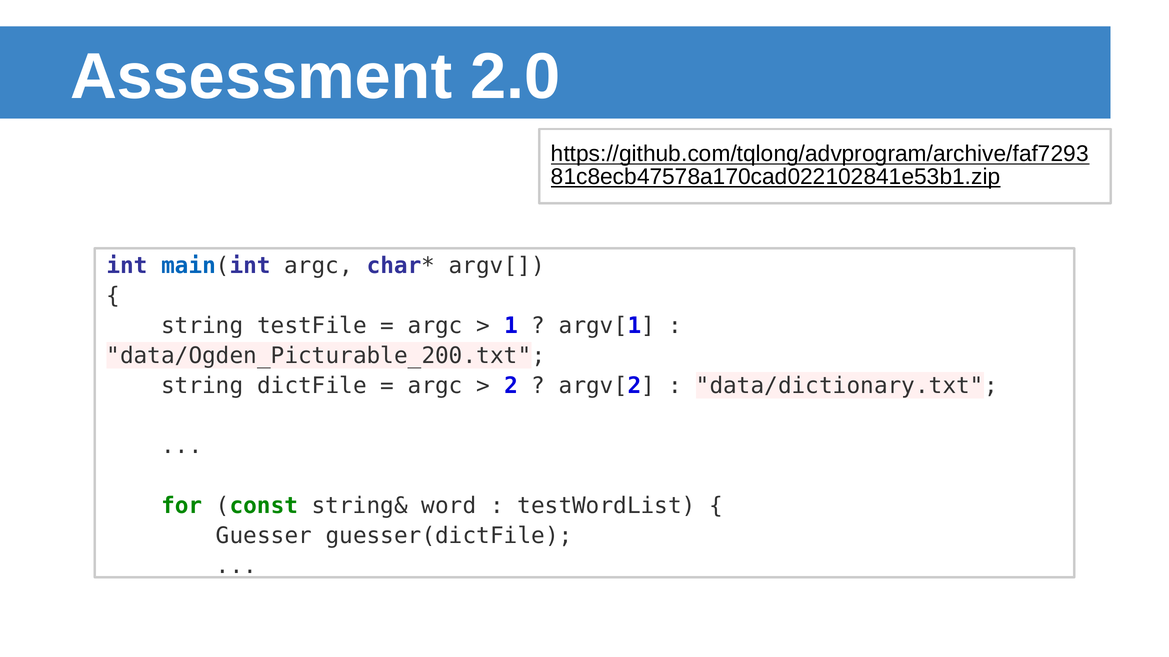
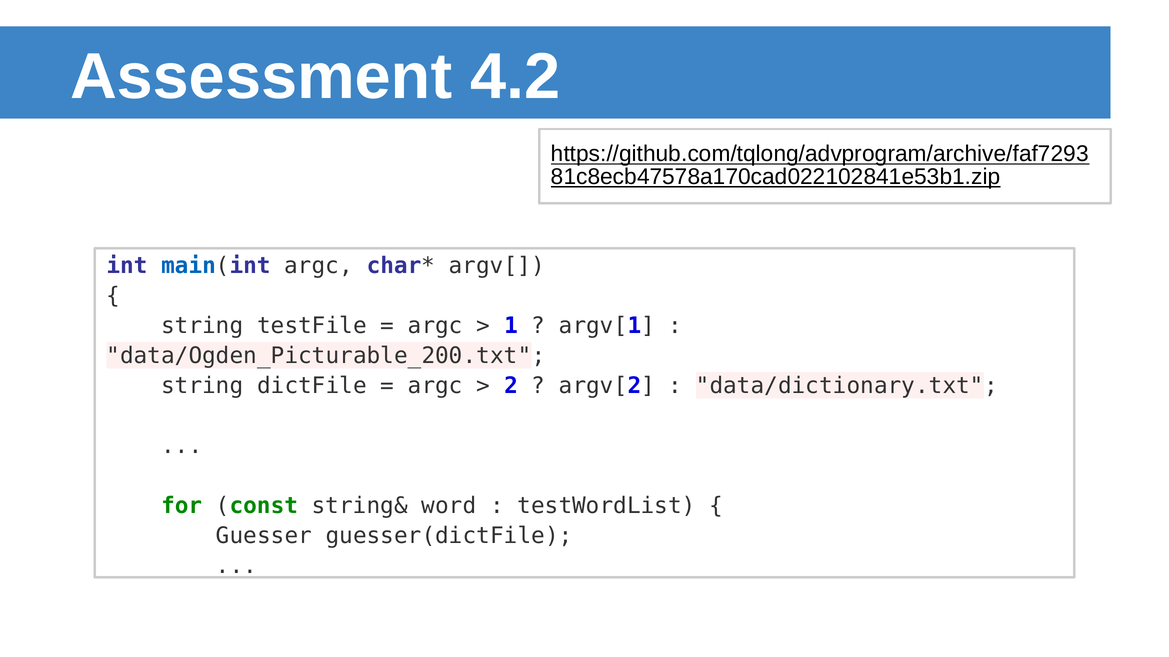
2.0: 2.0 -> 4.2
